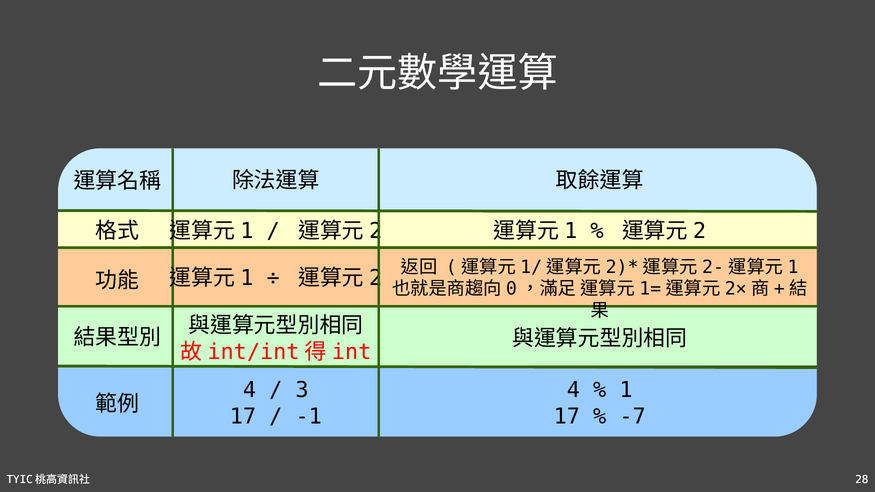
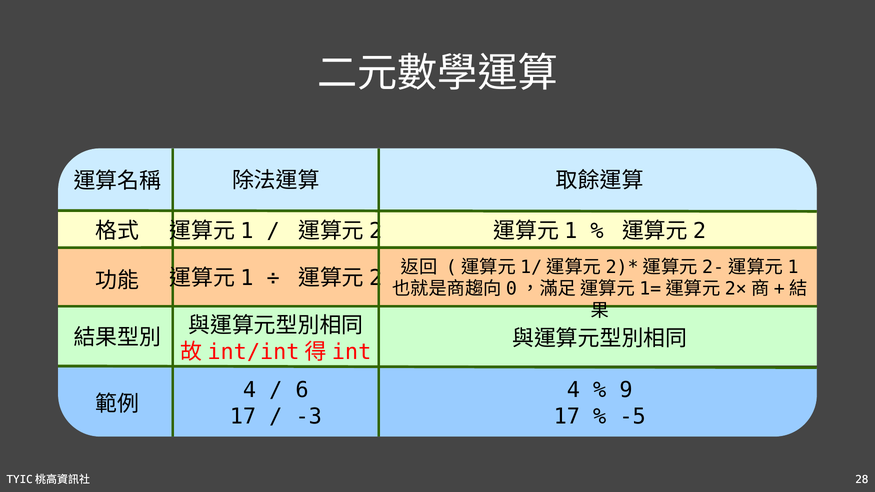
3: 3 -> 6
1: 1 -> 9
-1: -1 -> -3
-7: -7 -> -5
